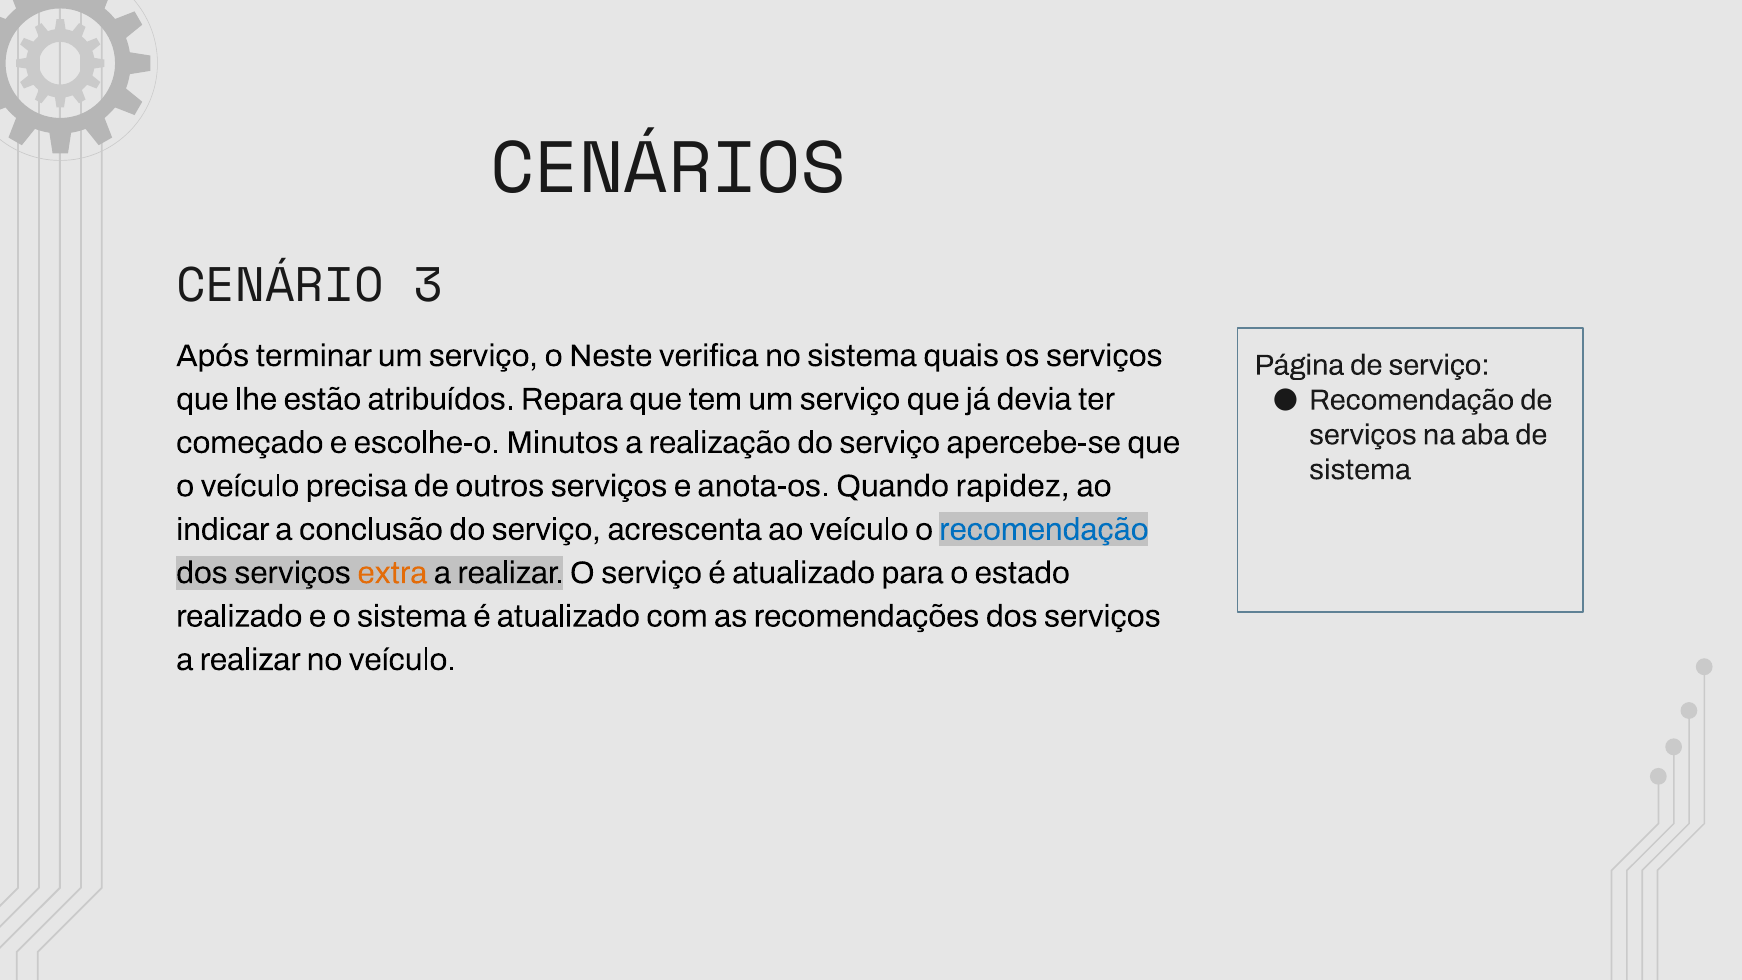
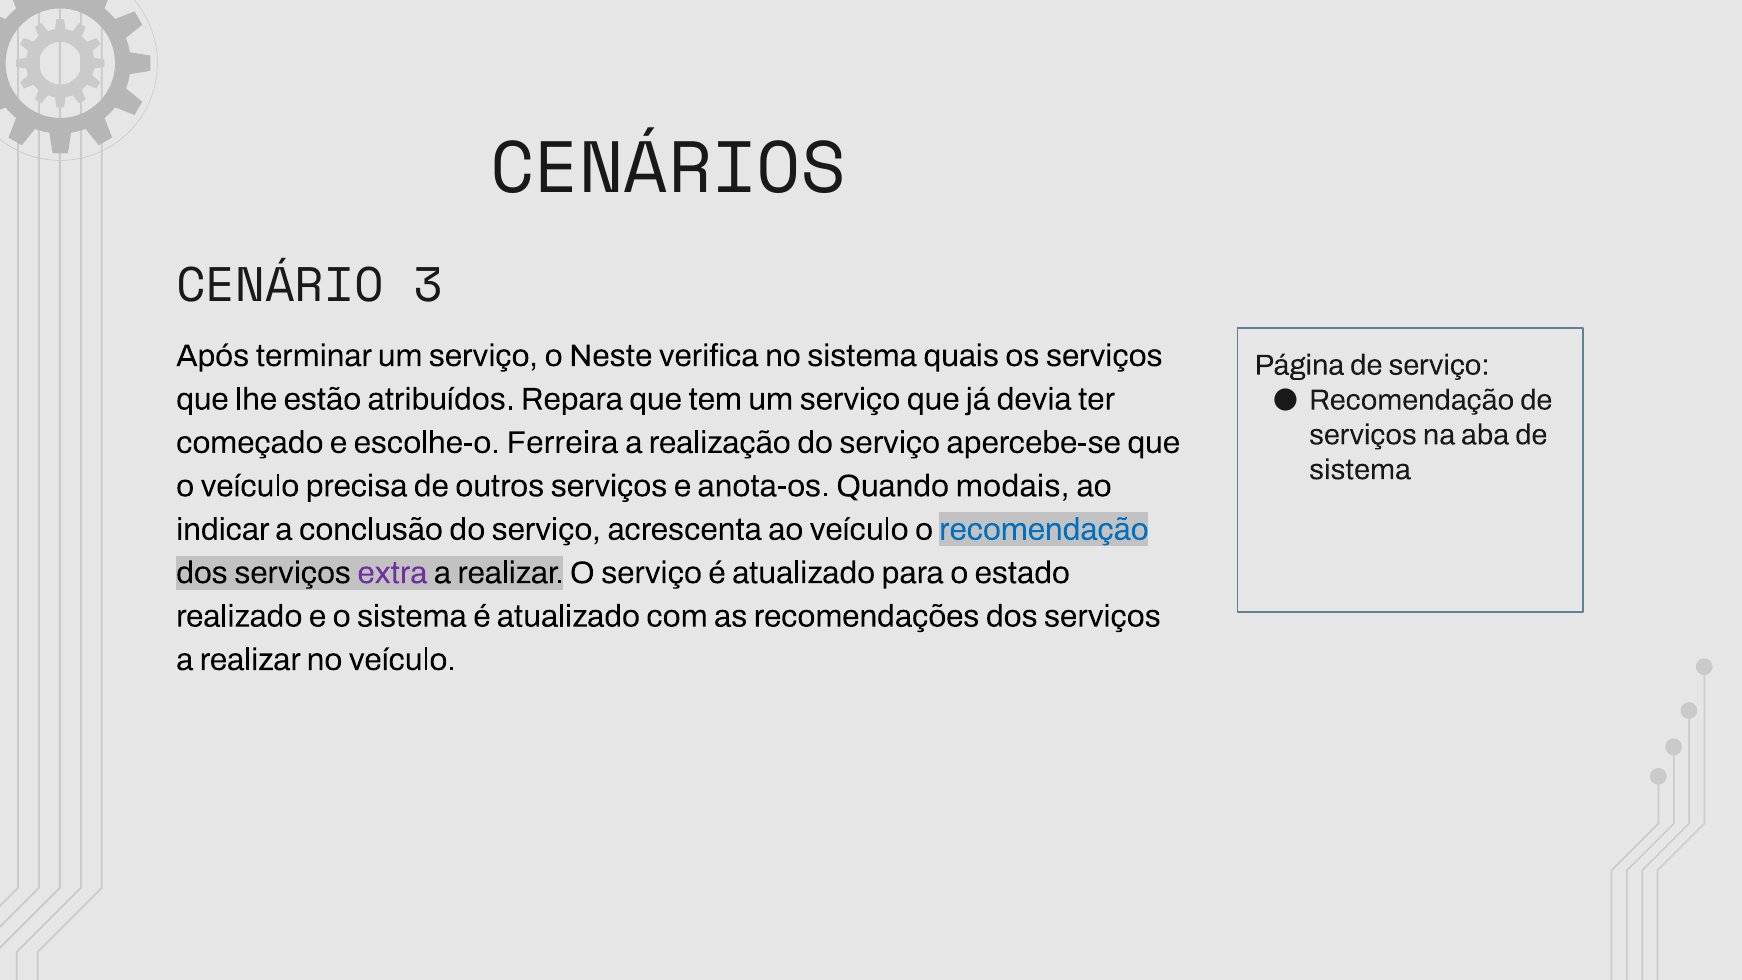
Minutos: Minutos -> Ferreira
rapidez: rapidez -> modais
extra colour: orange -> purple
